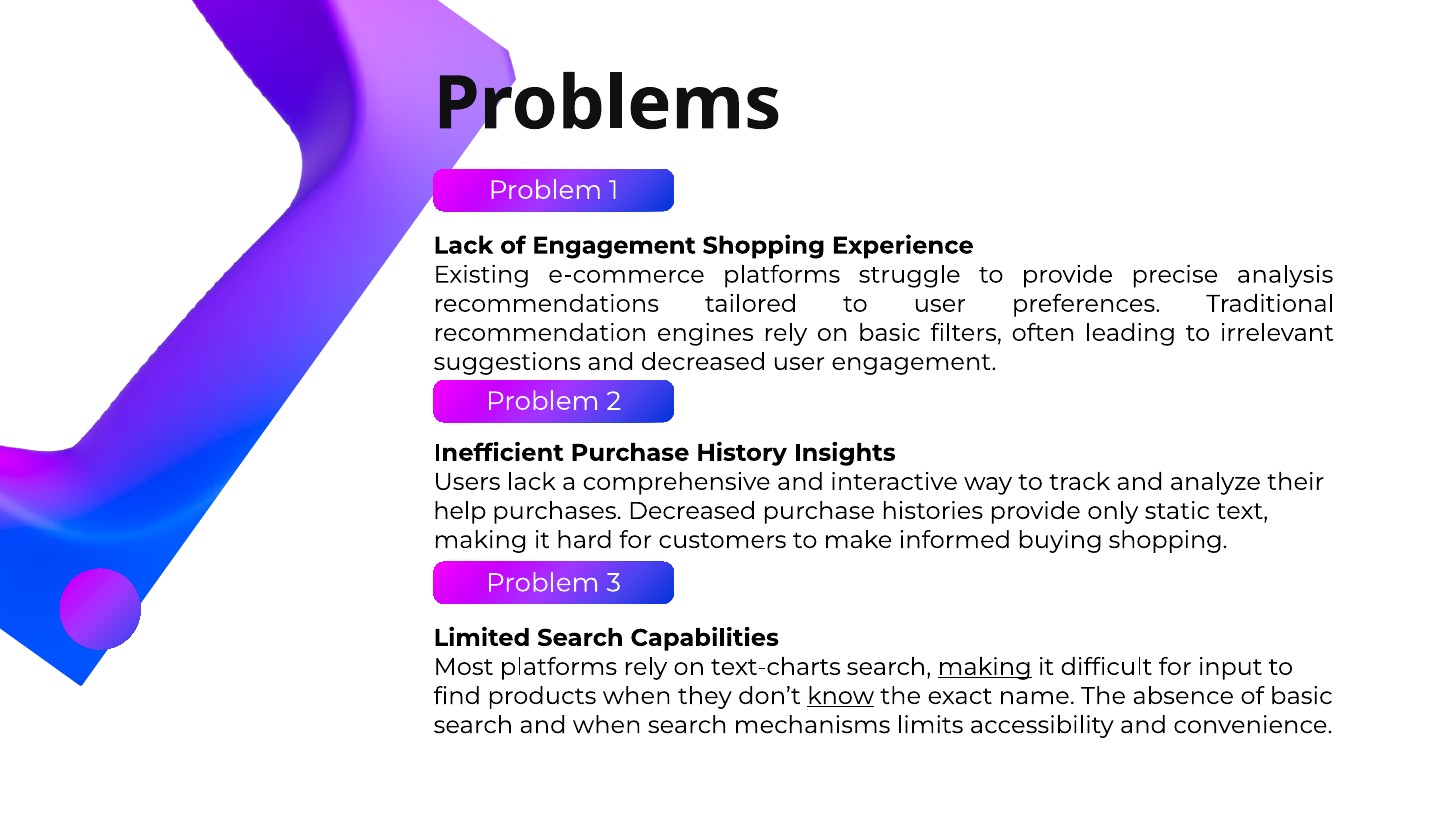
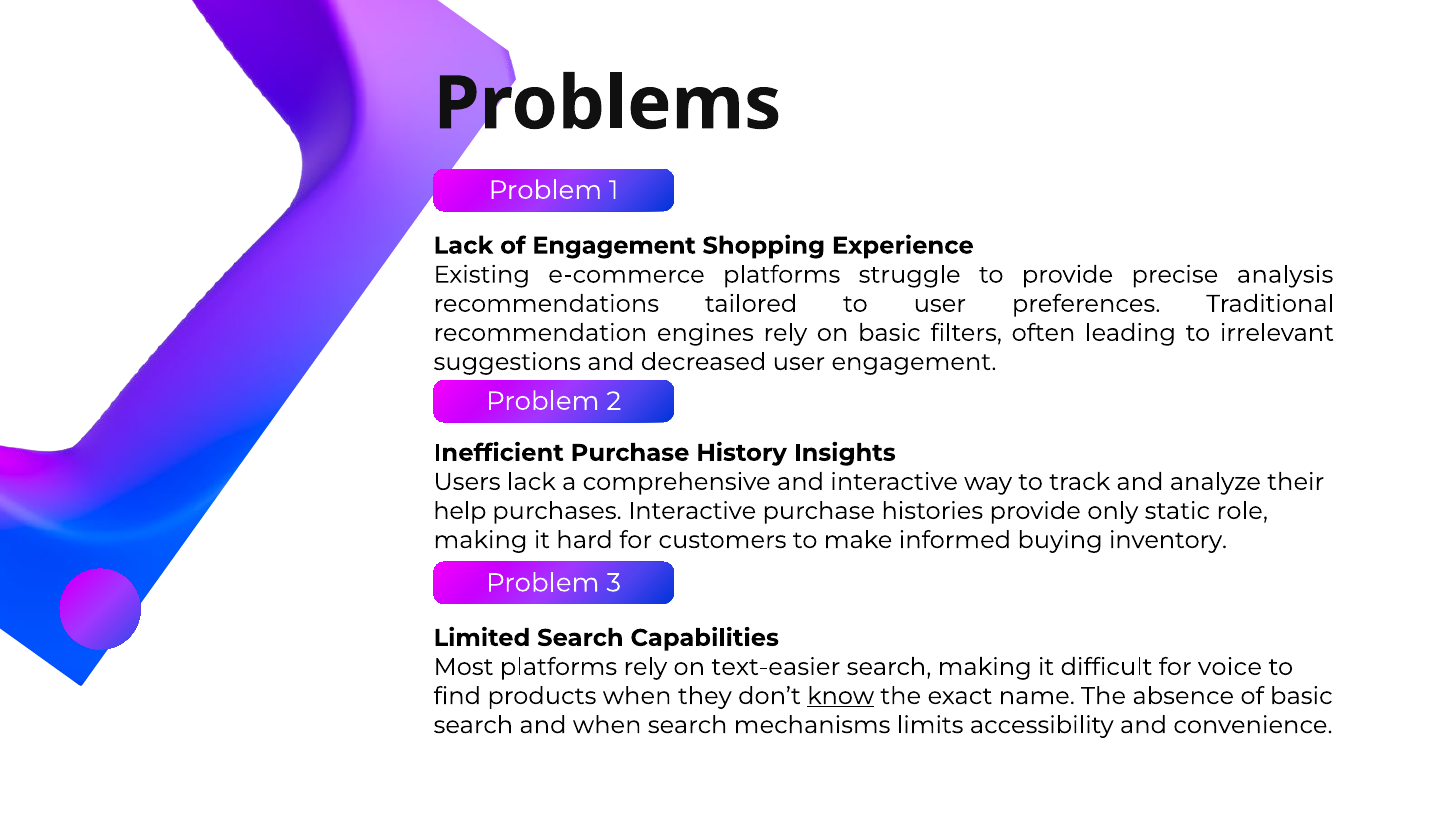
purchases Decreased: Decreased -> Interactive
text: text -> role
buying shopping: shopping -> inventory
text-charts: text-charts -> text-easier
making at (985, 667) underline: present -> none
input: input -> voice
